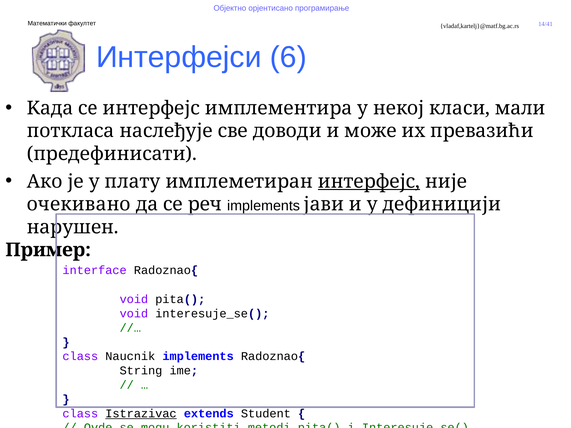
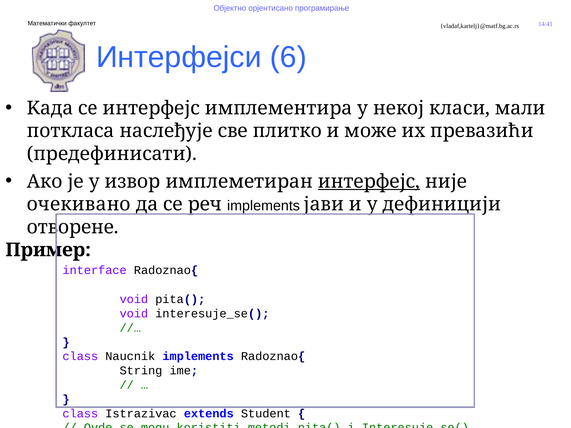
доводи: доводи -> плитко
плату: плату -> извор
нарушен: нарушен -> отворене
Istrazivac underline: present -> none
